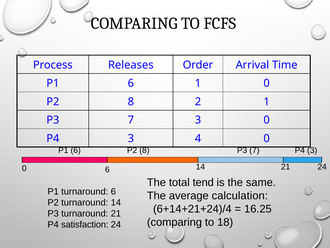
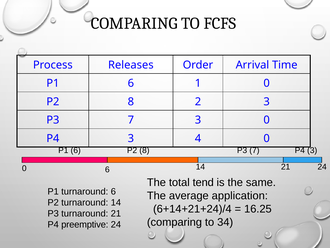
2 1: 1 -> 3
calculation: calculation -> application
18: 18 -> 34
satisfaction: satisfaction -> preemptive
